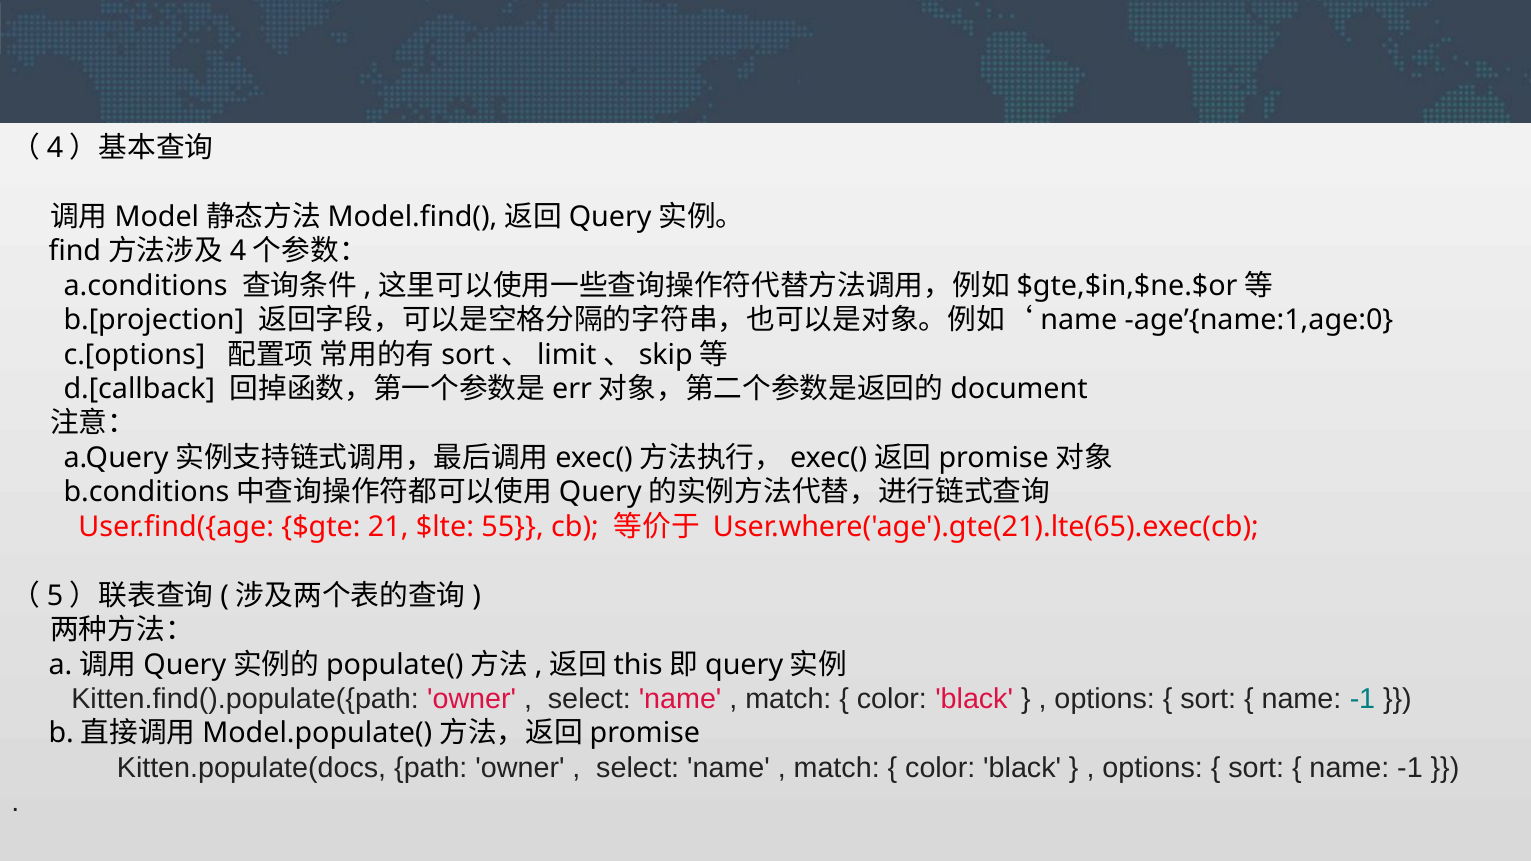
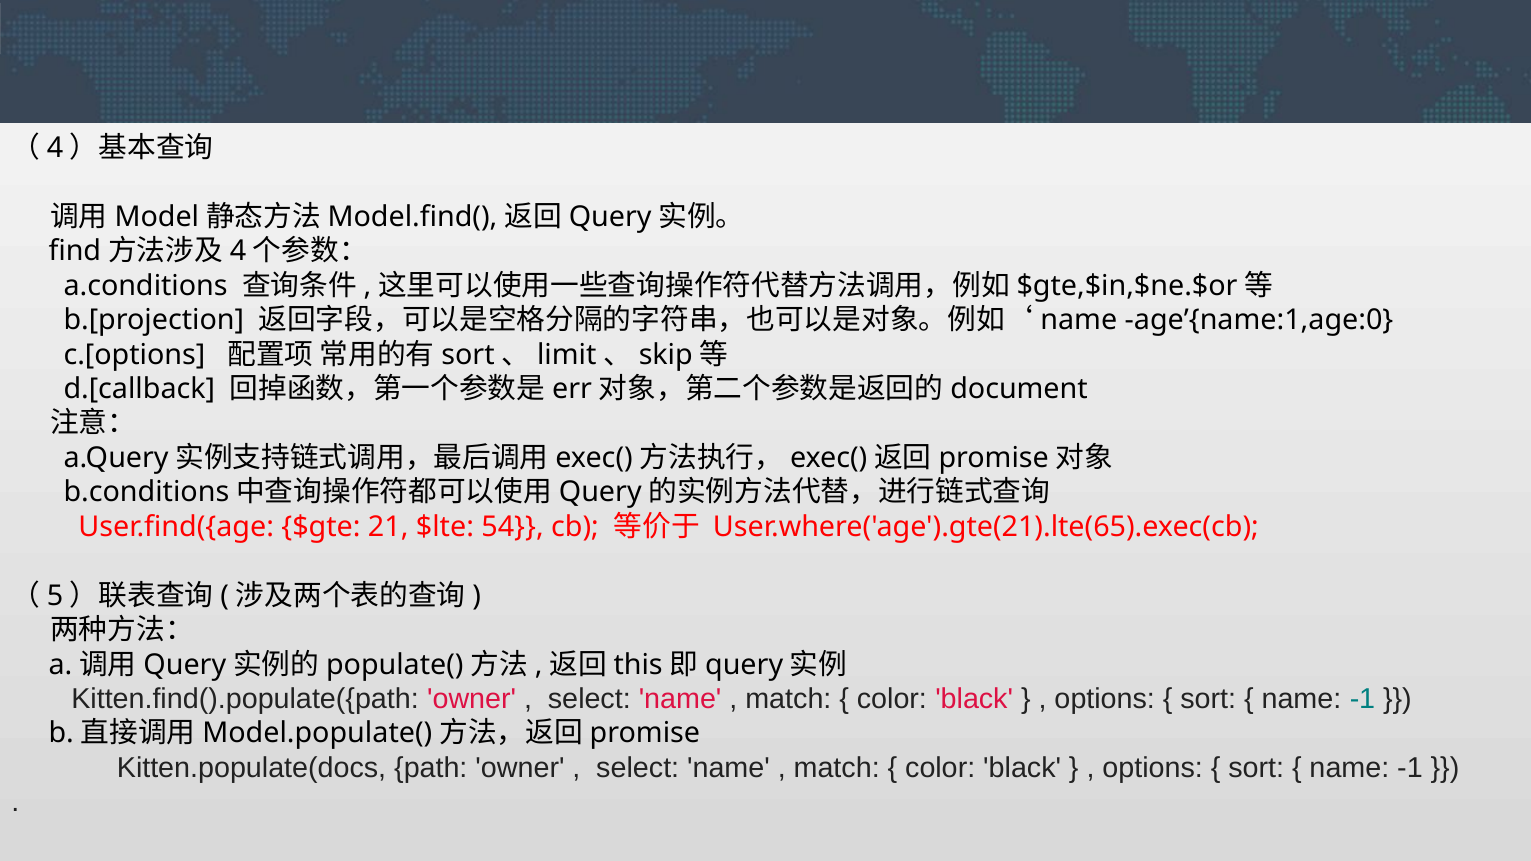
55: 55 -> 54
